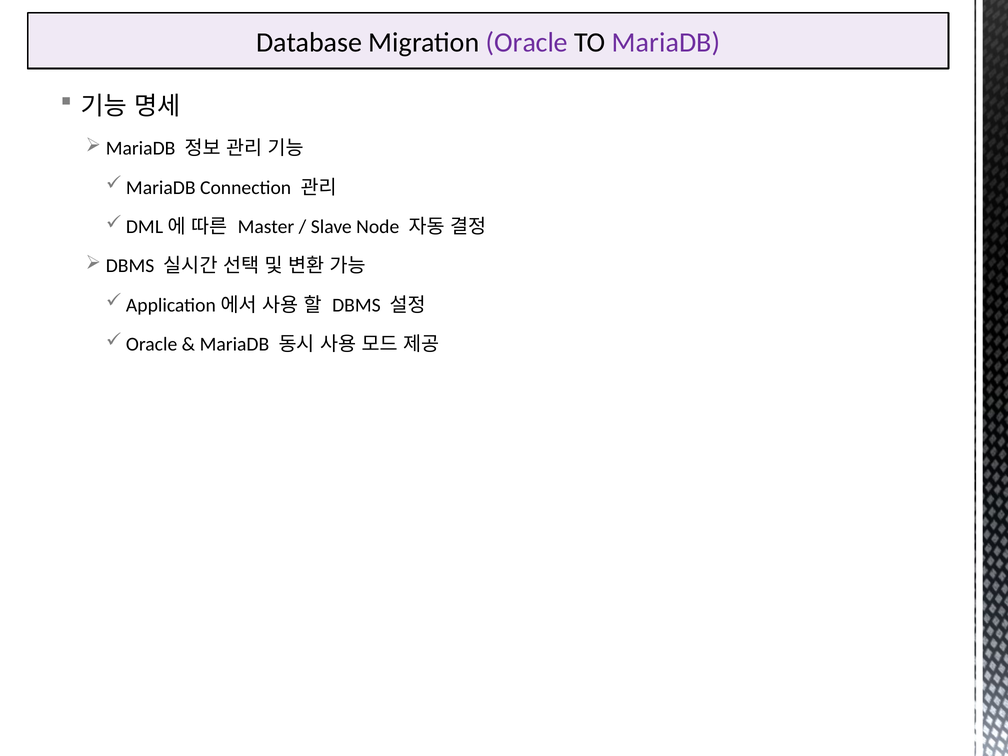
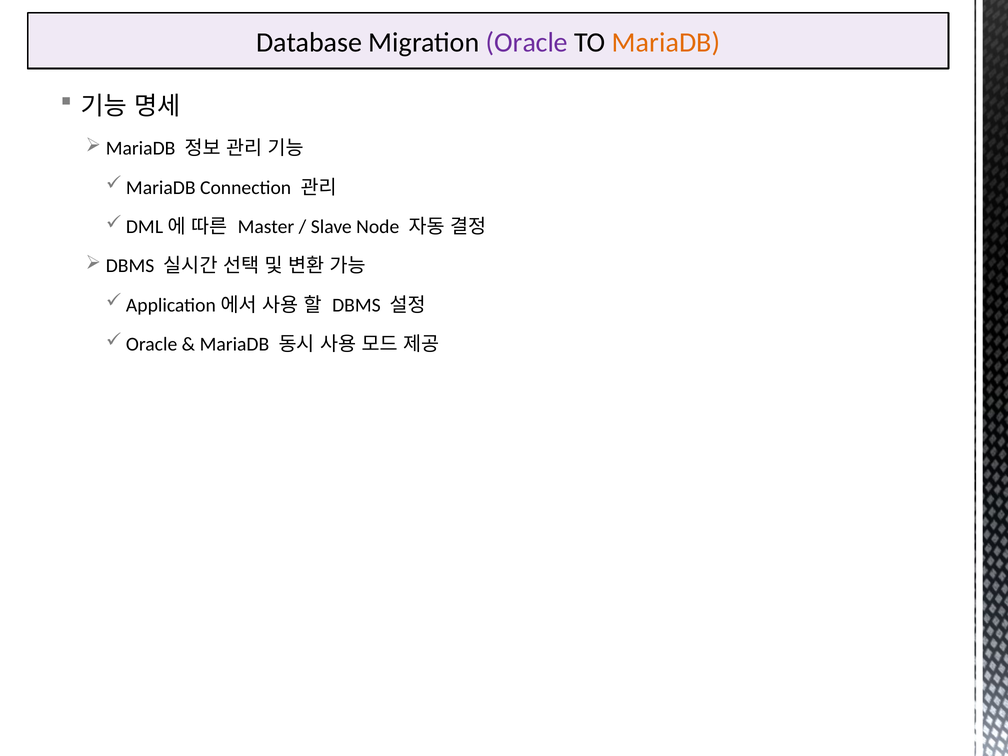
MariaDB at (666, 43) colour: purple -> orange
